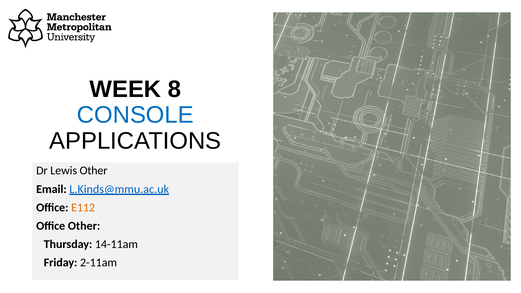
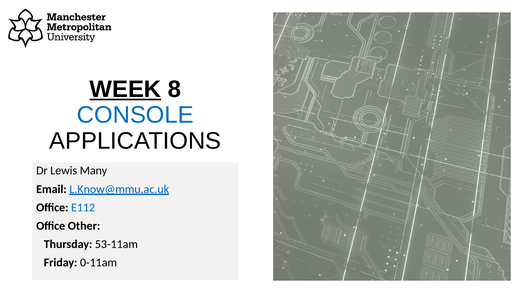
WEEK underline: none -> present
Lewis Other: Other -> Many
L.Kinds@mmu.ac.uk: L.Kinds@mmu.ac.uk -> L.Know@mmu.ac.uk
E112 colour: orange -> blue
14-11am: 14-11am -> 53-11am
2-11am: 2-11am -> 0-11am
